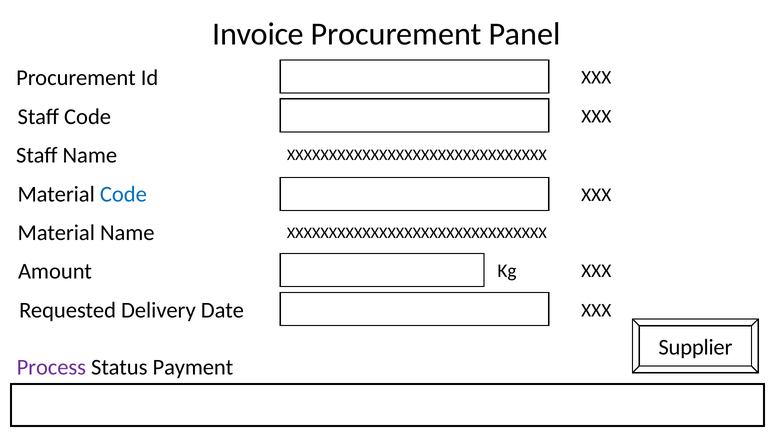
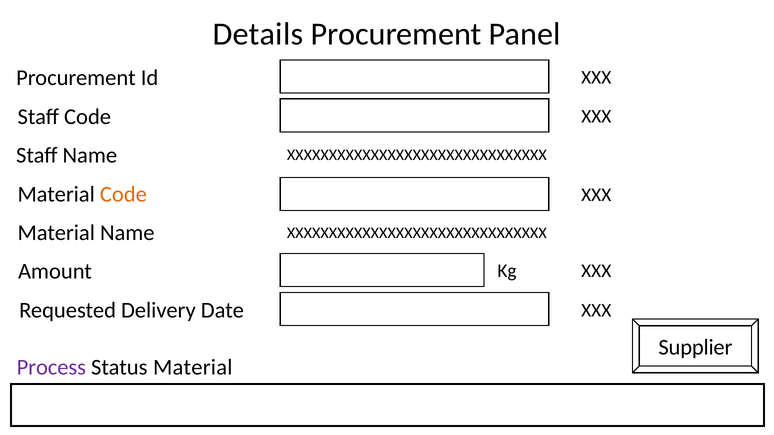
Invoice: Invoice -> Details
Code at (123, 194) colour: blue -> orange
Status Payment: Payment -> Material
